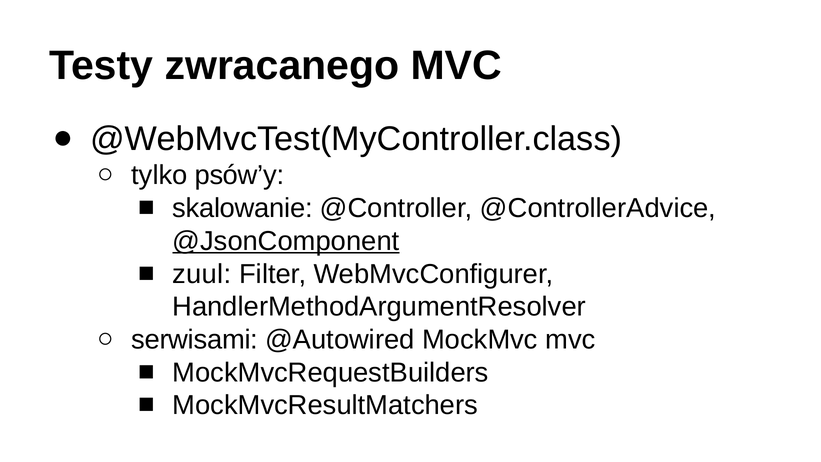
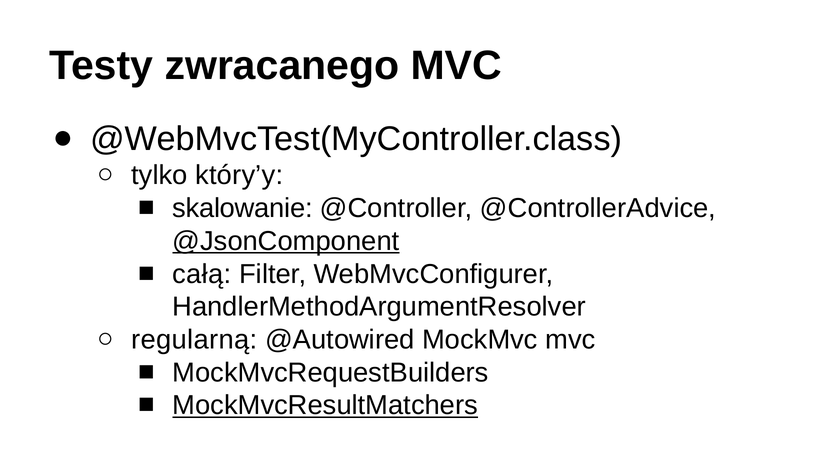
psów’y: psów’y -> który’y
zuul: zuul -> całą
serwisami: serwisami -> regularną
MockMvcResultMatchers underline: none -> present
